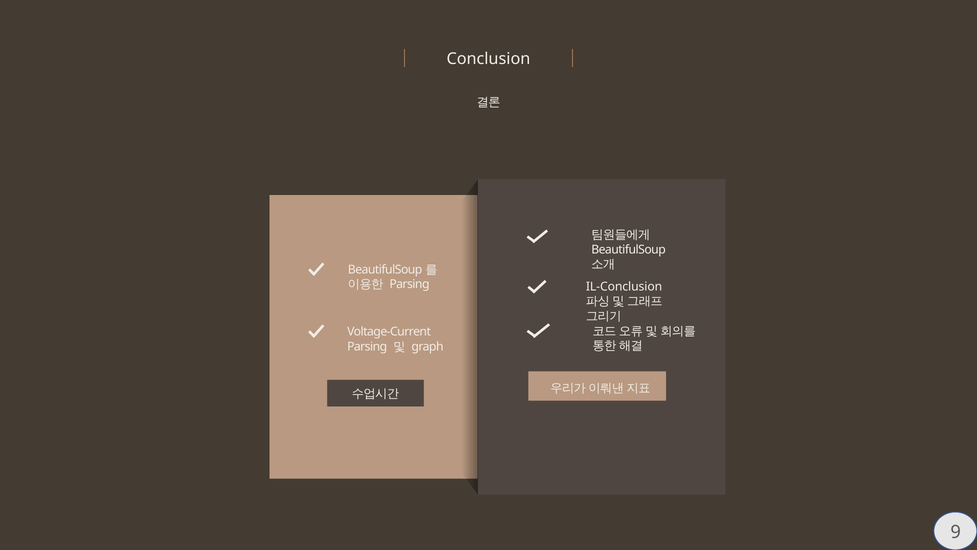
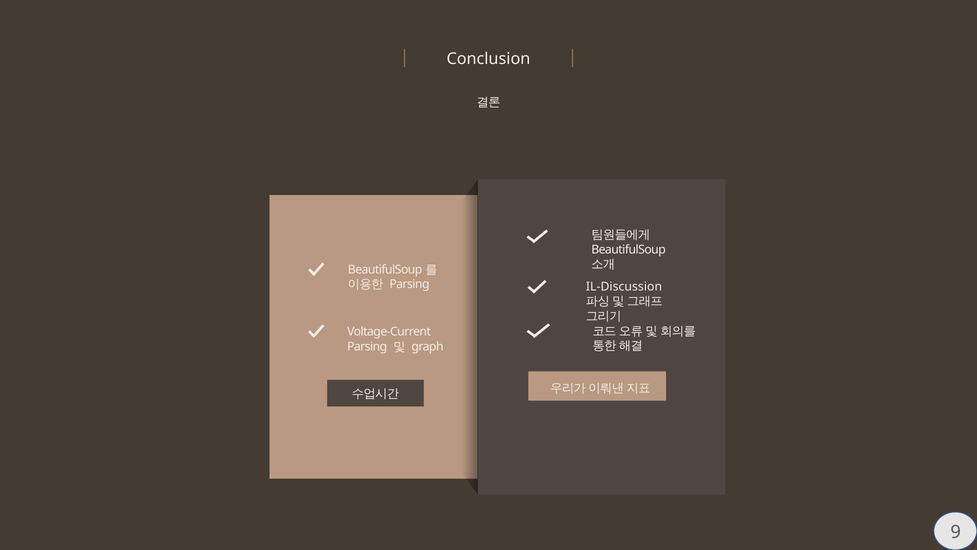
IL-Conclusion: IL-Conclusion -> IL-Discussion
